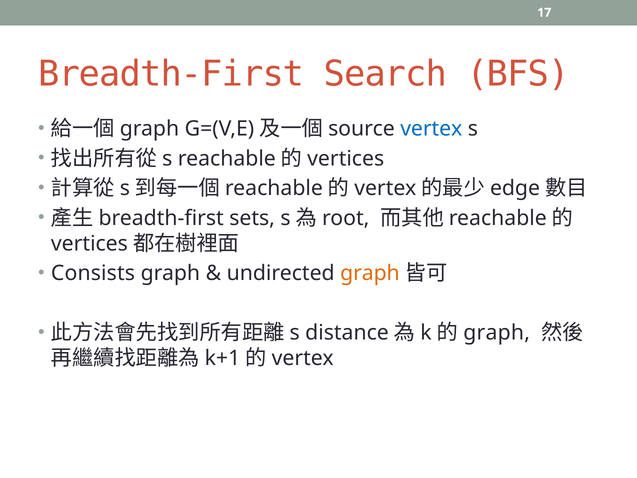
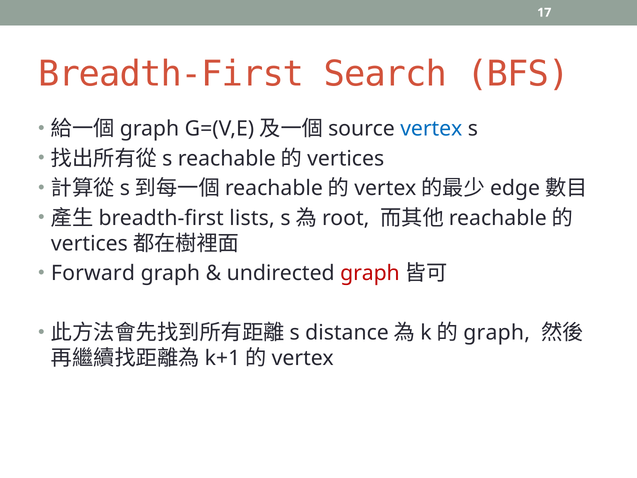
sets: sets -> lists
Consists: Consists -> Forward
graph at (370, 273) colour: orange -> red
